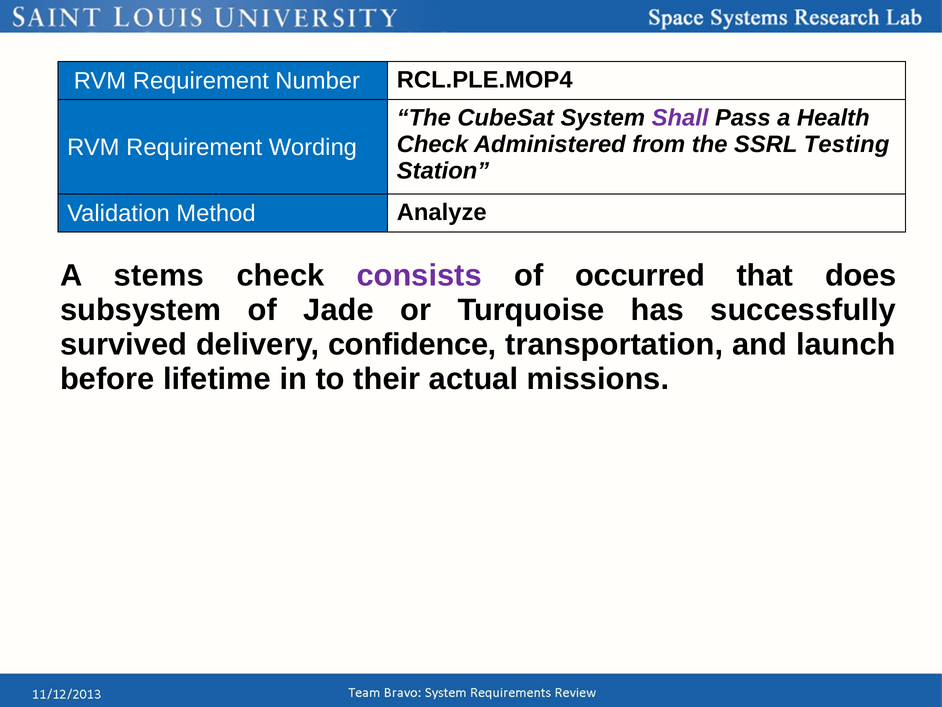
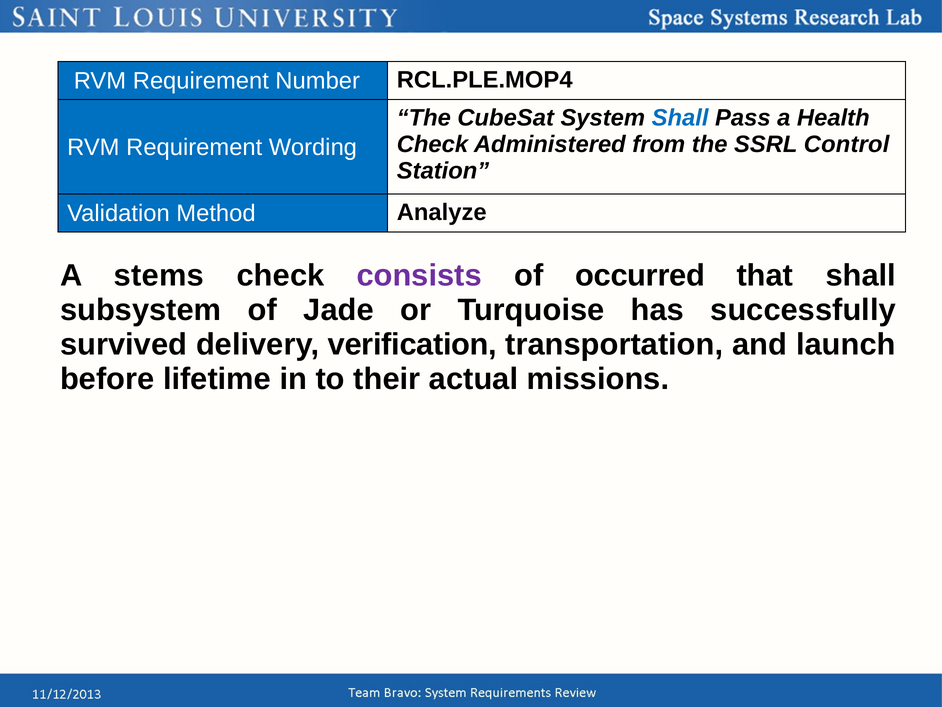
Shall at (680, 118) colour: purple -> blue
Testing: Testing -> Control
that does: does -> shall
confidence: confidence -> verification
